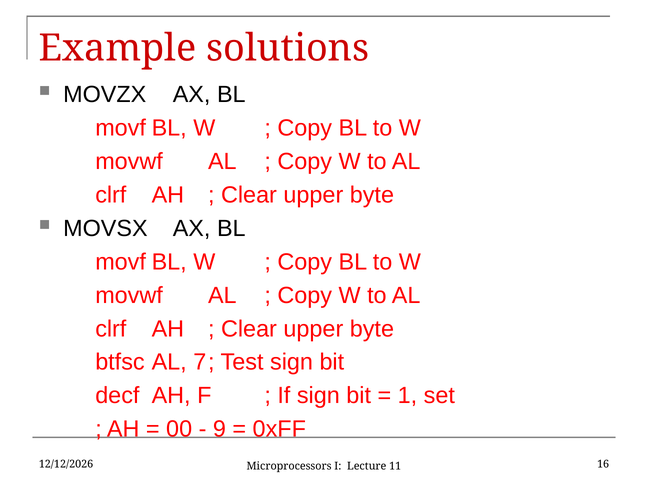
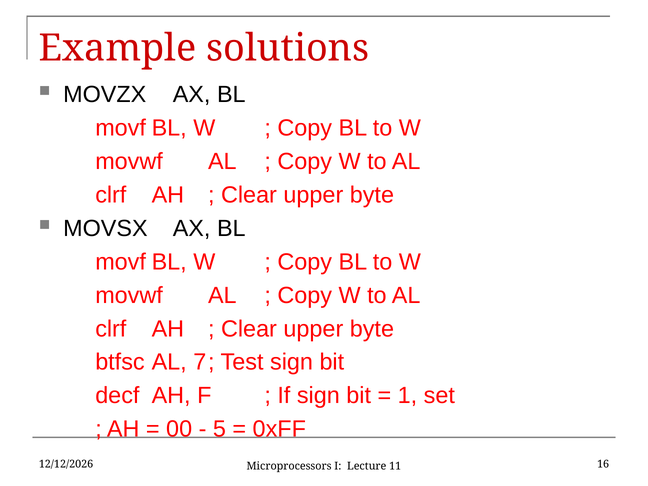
9: 9 -> 5
